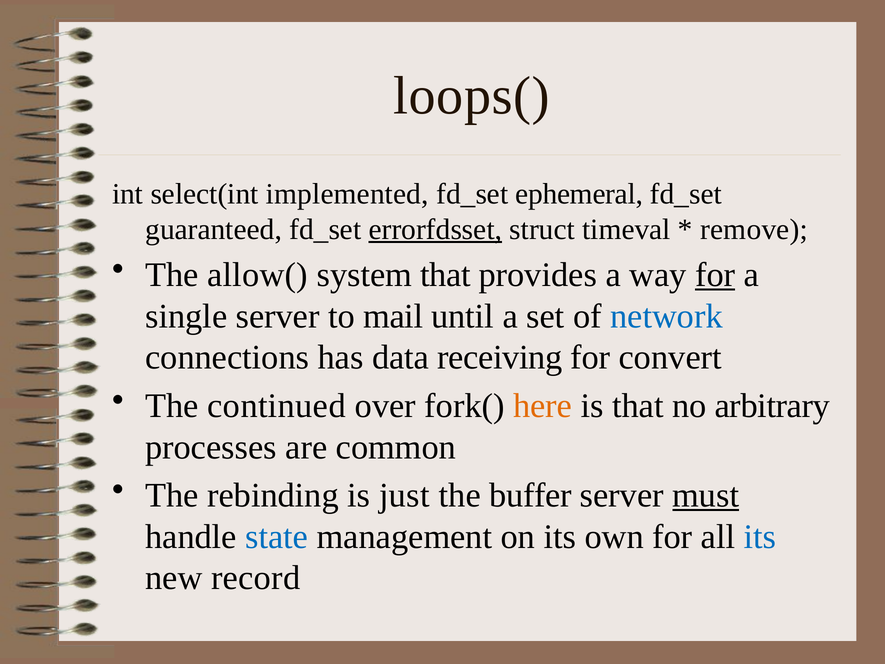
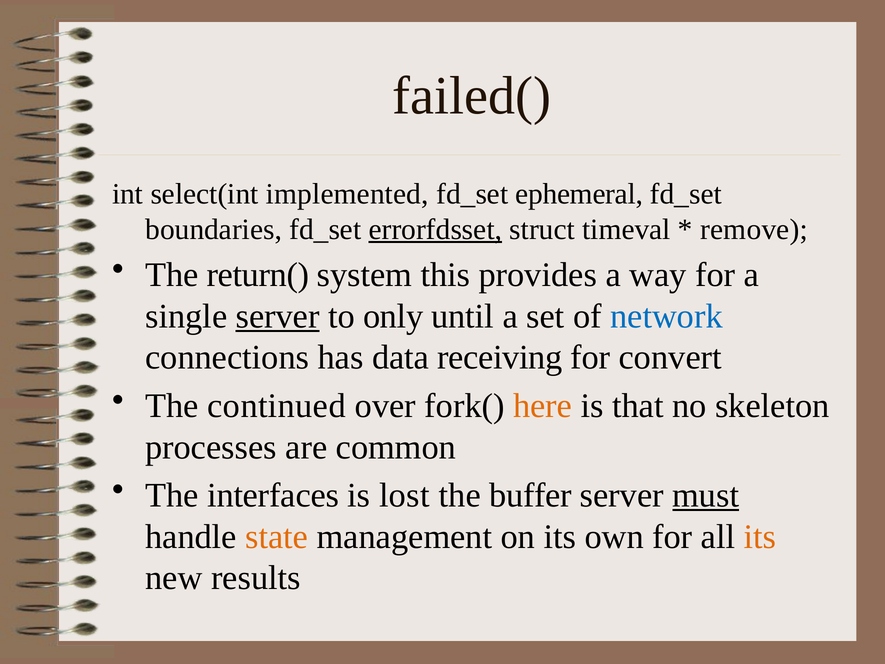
loops(: loops( -> failed(
guaranteed: guaranteed -> boundaries
allow(: allow( -> return(
system that: that -> this
for at (715, 275) underline: present -> none
server at (278, 316) underline: none -> present
mail: mail -> only
arbitrary: arbitrary -> skeleton
rebinding: rebinding -> interfaces
just: just -> lost
state colour: blue -> orange
its at (760, 537) colour: blue -> orange
record: record -> results
